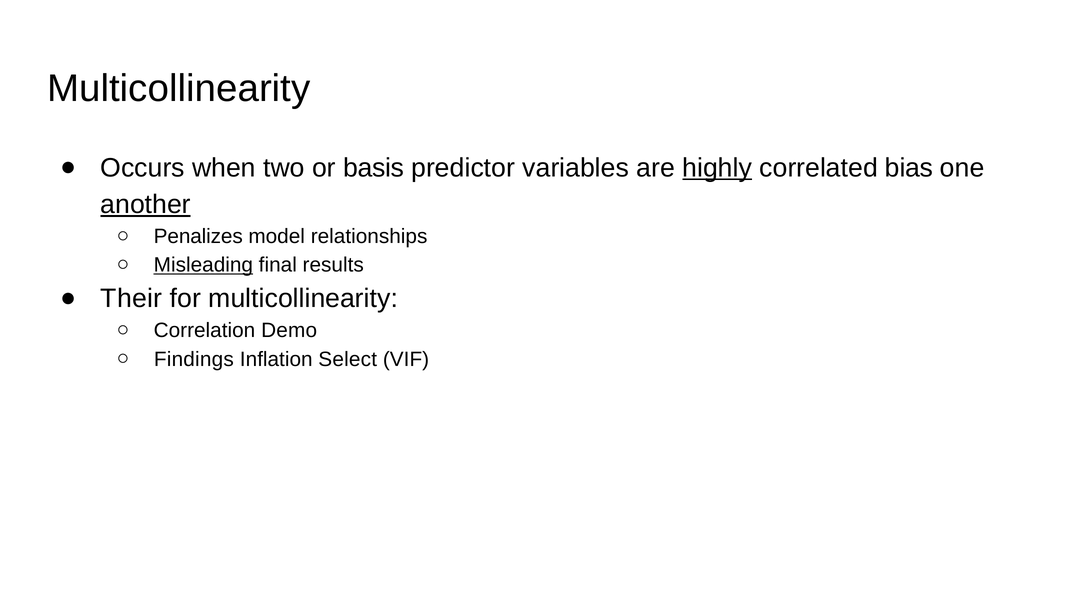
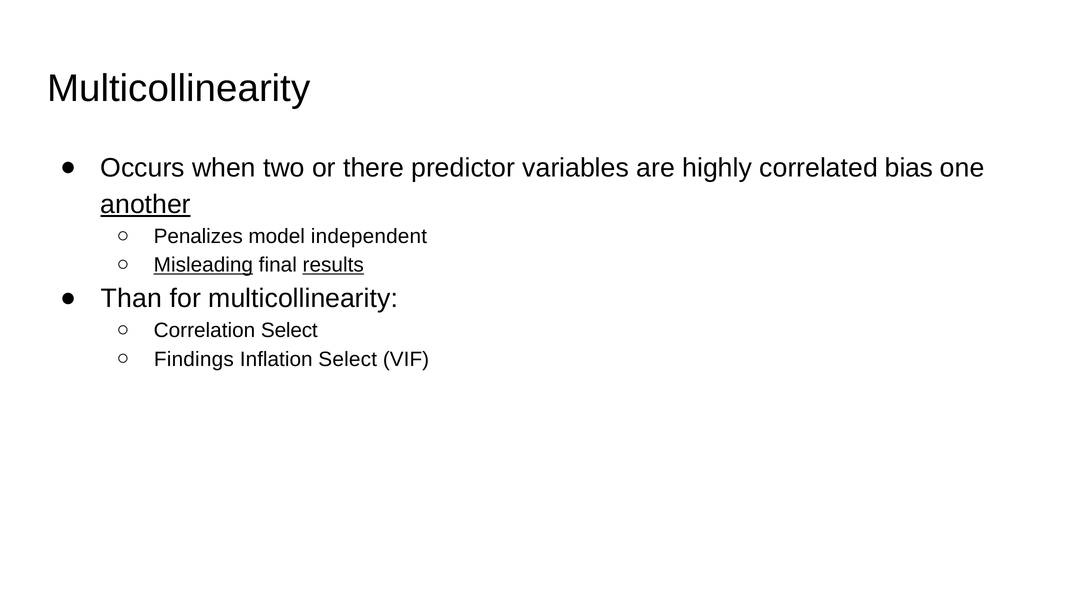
basis: basis -> there
highly underline: present -> none
relationships: relationships -> independent
results underline: none -> present
Their: Their -> Than
Correlation Demo: Demo -> Select
